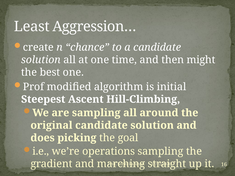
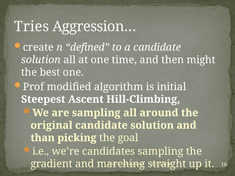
Least: Least -> Tries
chance: chance -> defined
does: does -> than
operations: operations -> candidates
